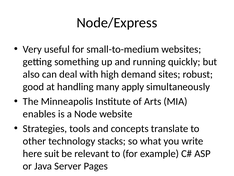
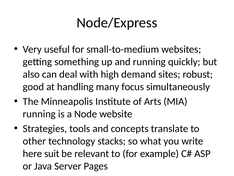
apply: apply -> focus
enables at (39, 114): enables -> running
